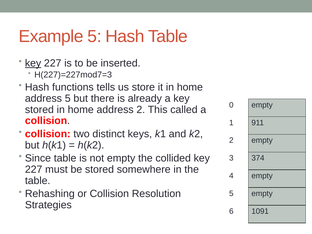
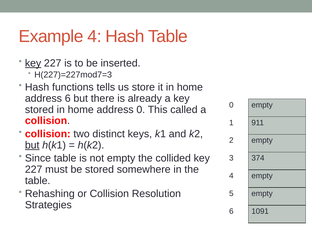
Example 5: 5 -> 4
address 5: 5 -> 6
address 2: 2 -> 0
but at (32, 145) underline: none -> present
